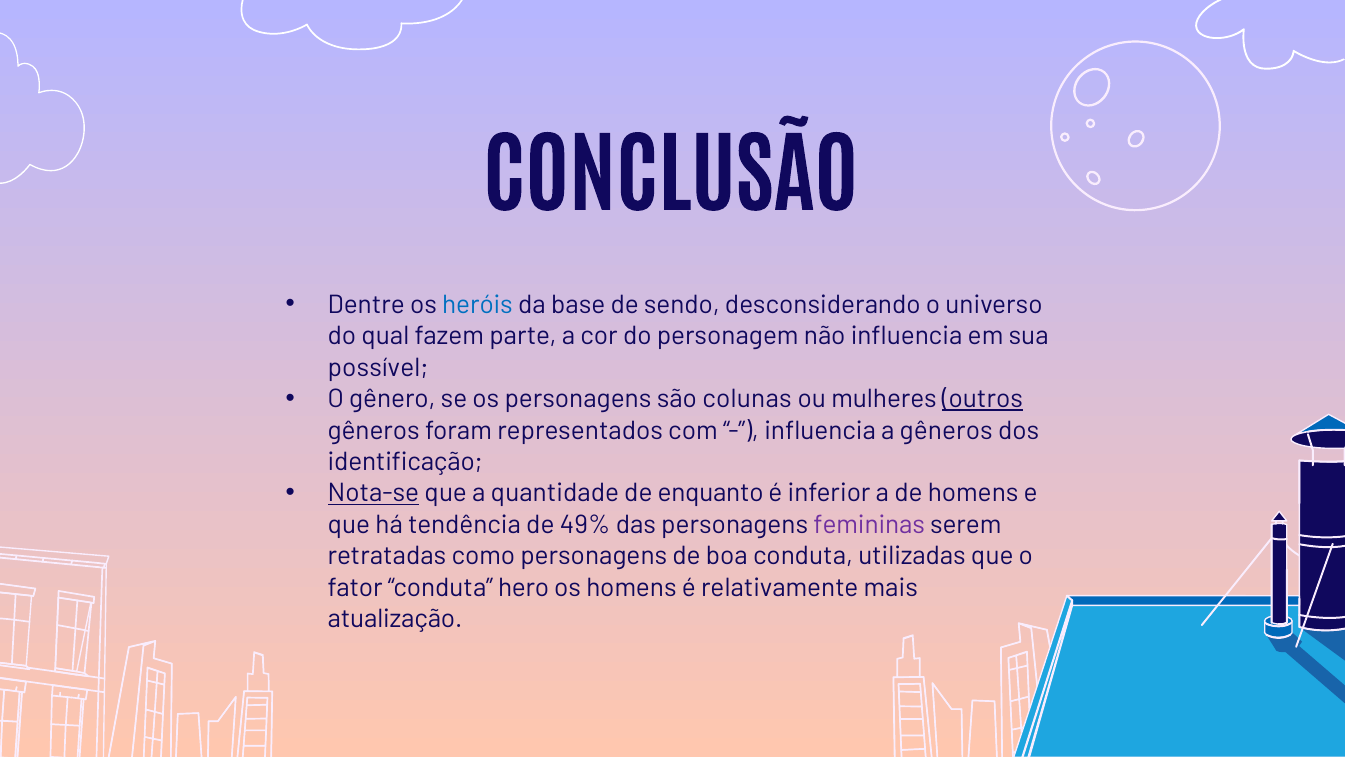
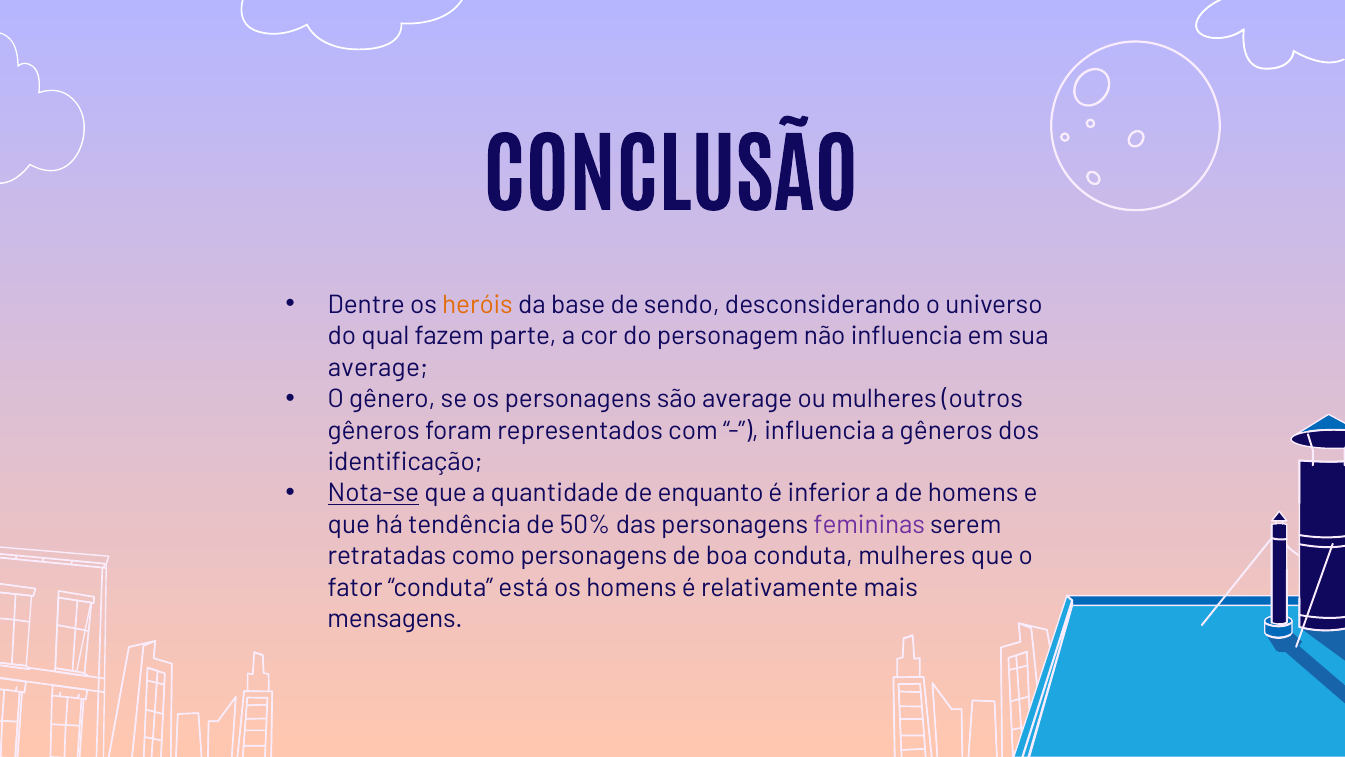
heróis colour: blue -> orange
possível at (378, 367): possível -> average
são colunas: colunas -> average
outros underline: present -> none
49%: 49% -> 50%
conduta utilizadas: utilizadas -> mulheres
hero: hero -> está
atualização: atualização -> mensagens
